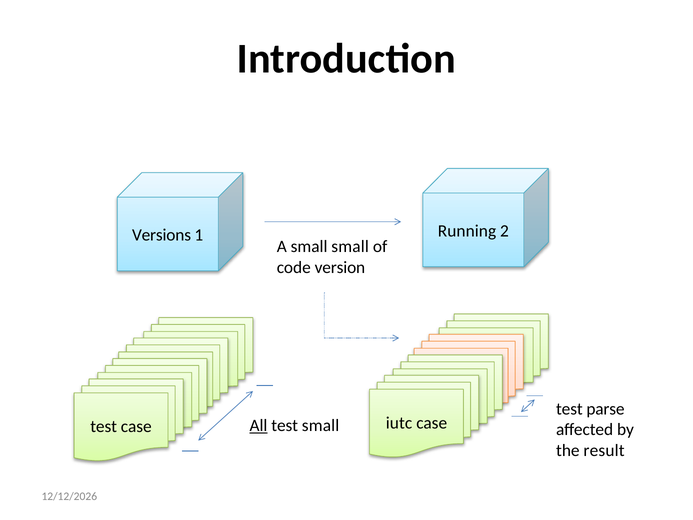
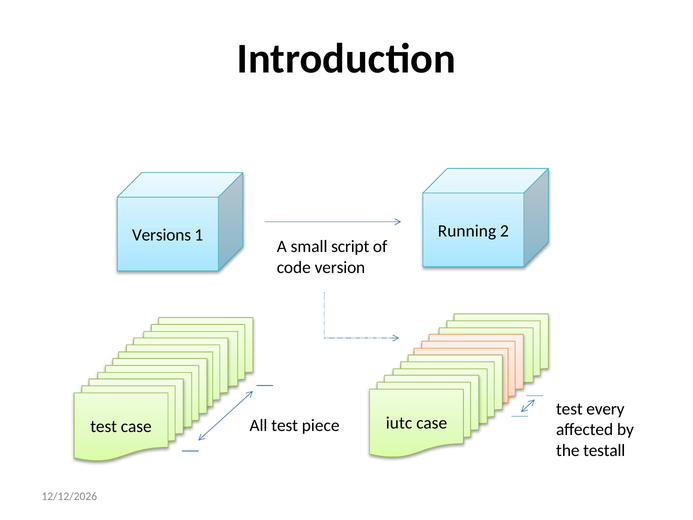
small small: small -> script
parse: parse -> every
All underline: present -> none
test small: small -> piece
result: result -> testall
